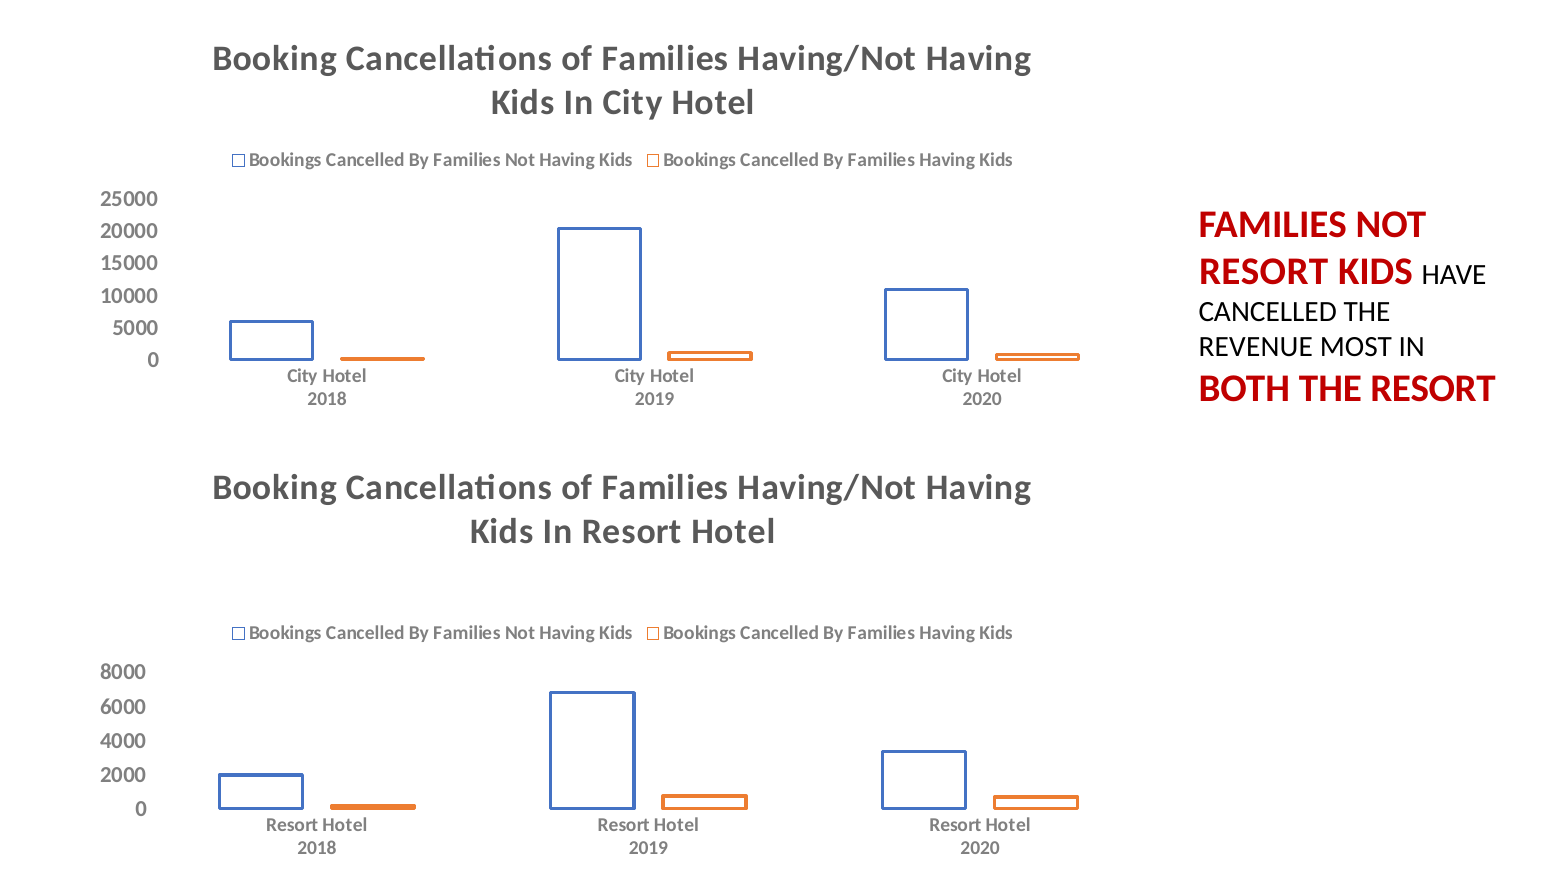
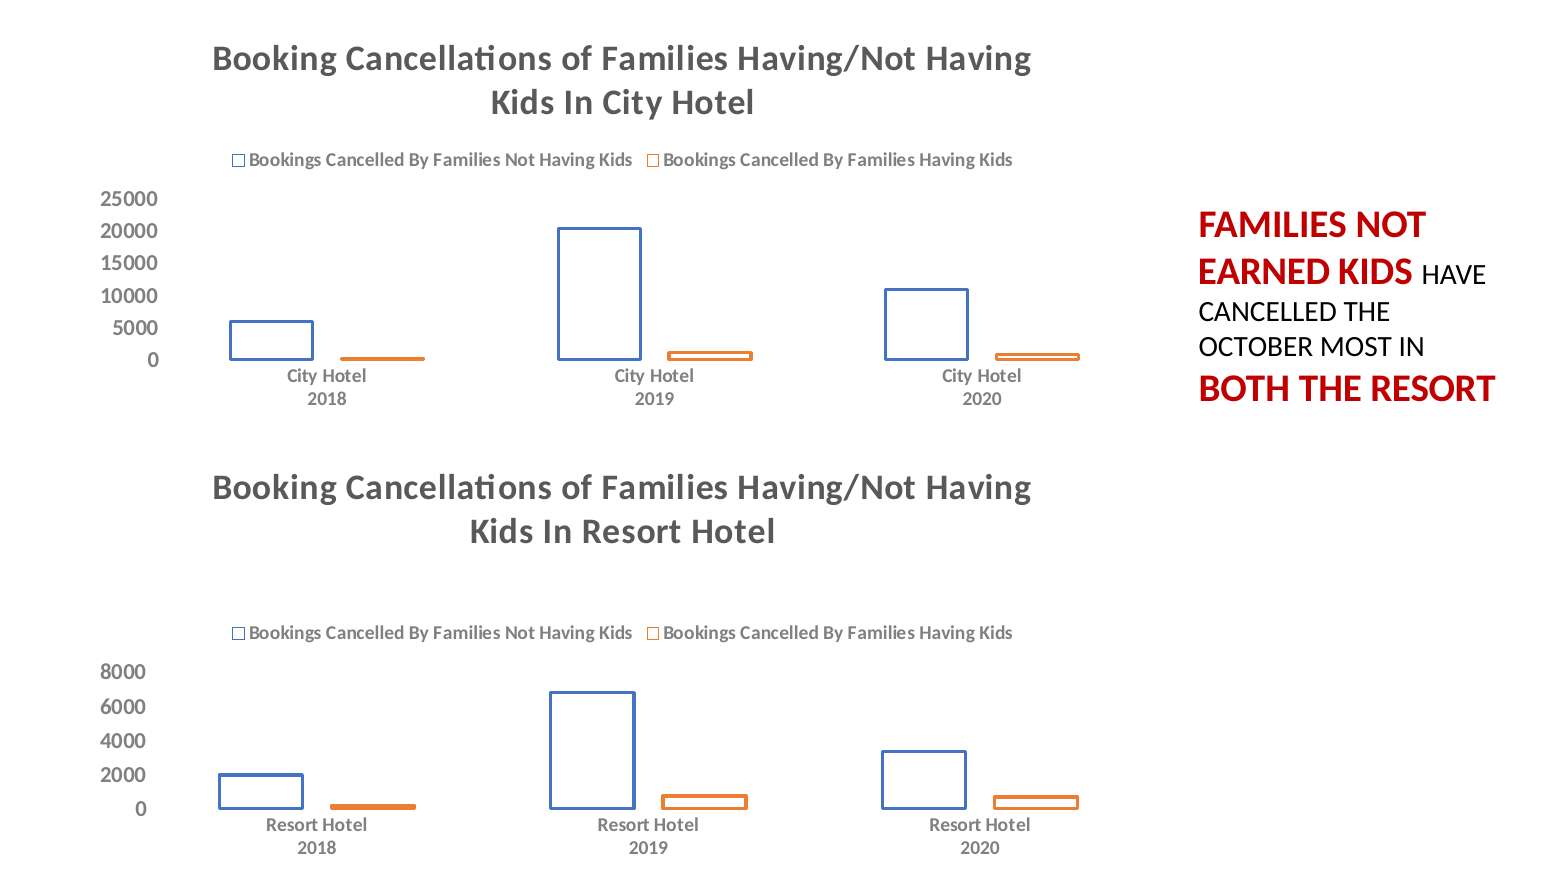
RESORT at (1264, 271): RESORT -> EARNED
REVENUE: REVENUE -> OCTOBER
